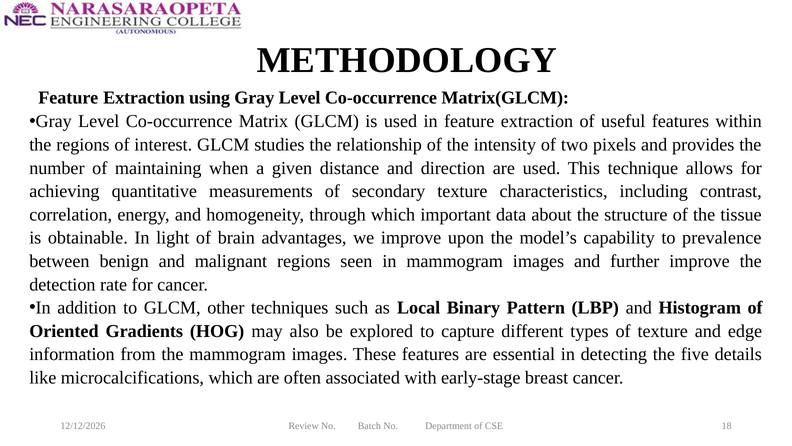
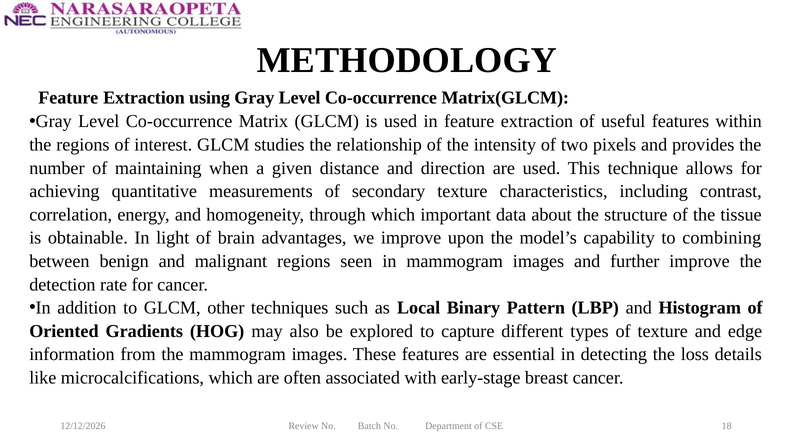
prevalence: prevalence -> combining
five: five -> loss
